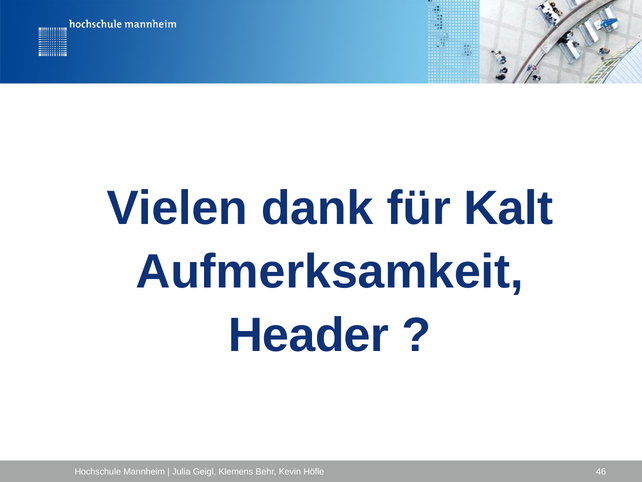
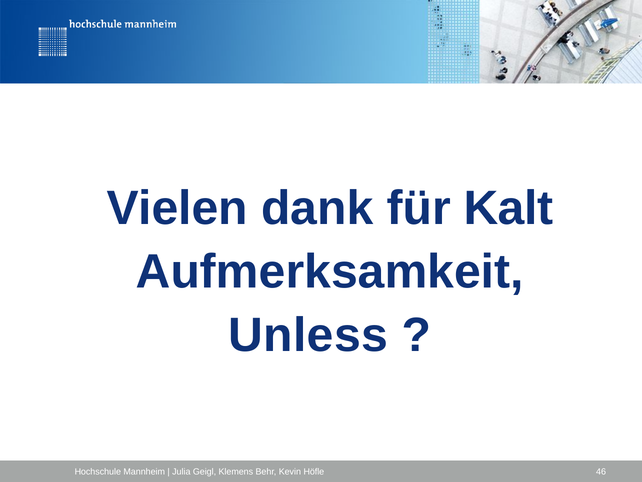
Header: Header -> Unless
